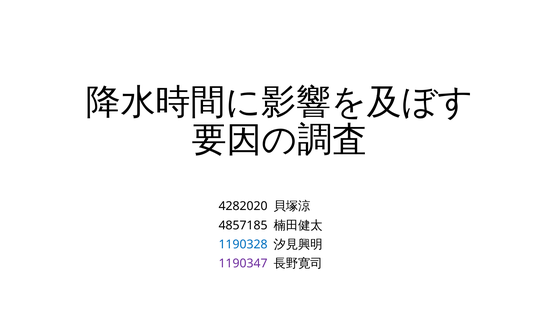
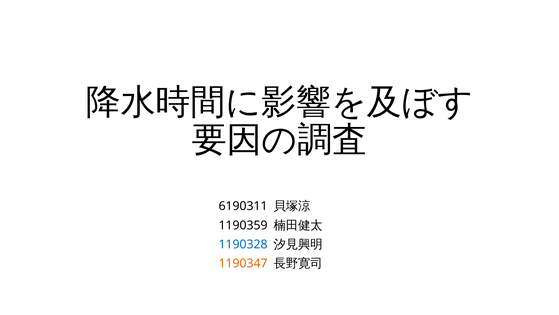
4282020: 4282020 -> 6190311
4857185: 4857185 -> 1190359
1190347 colour: purple -> orange
